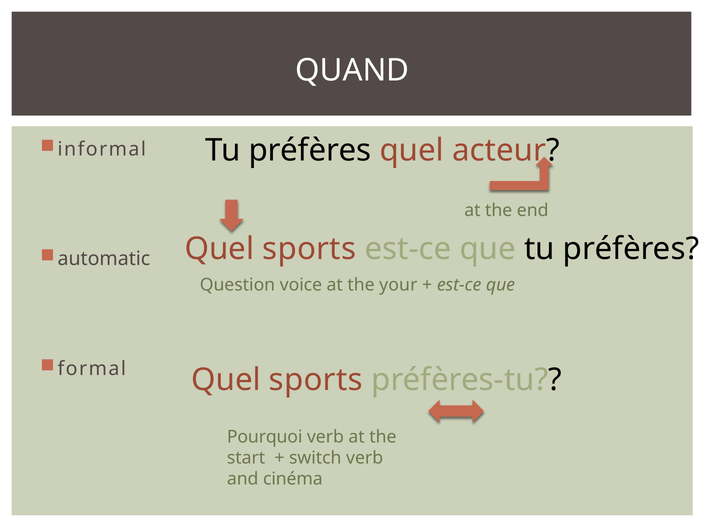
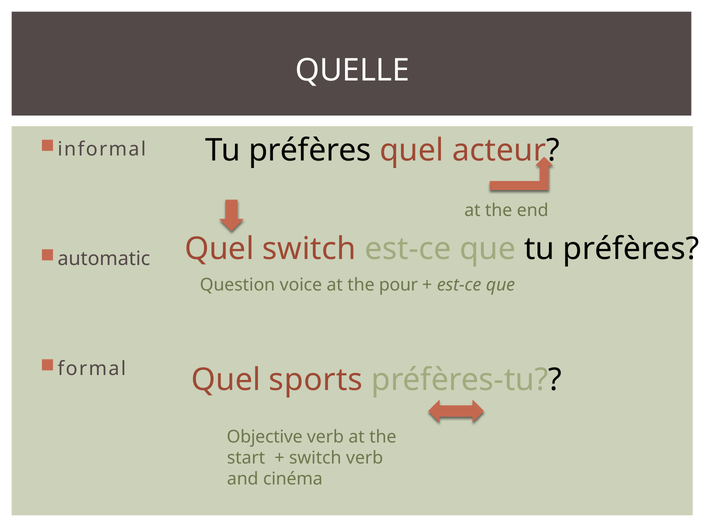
QUAND: QUAND -> QUELLE
sports at (309, 249): sports -> switch
your: your -> pour
Pourquoi: Pourquoi -> Objective
